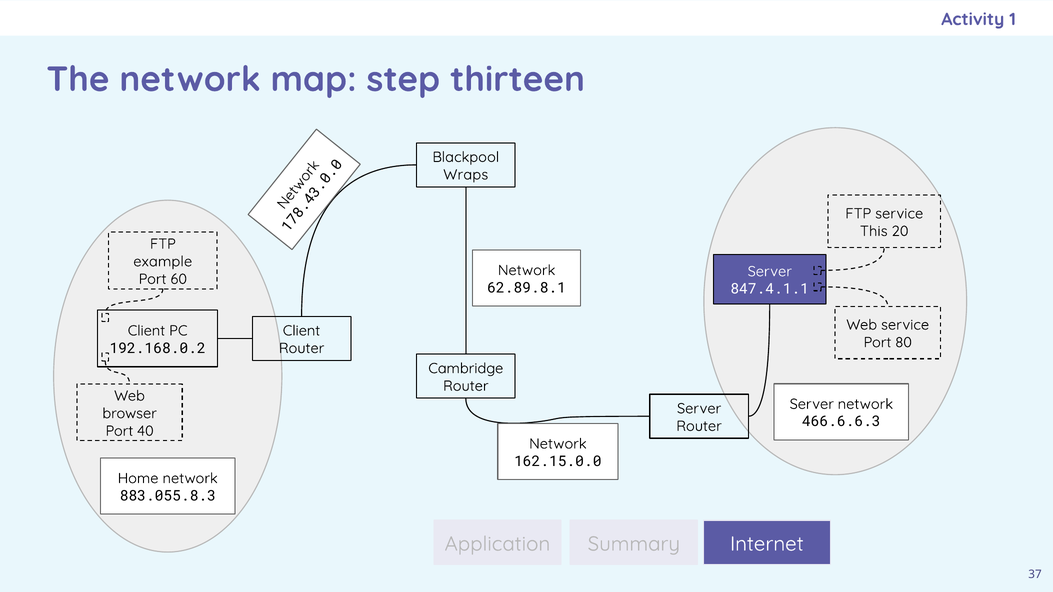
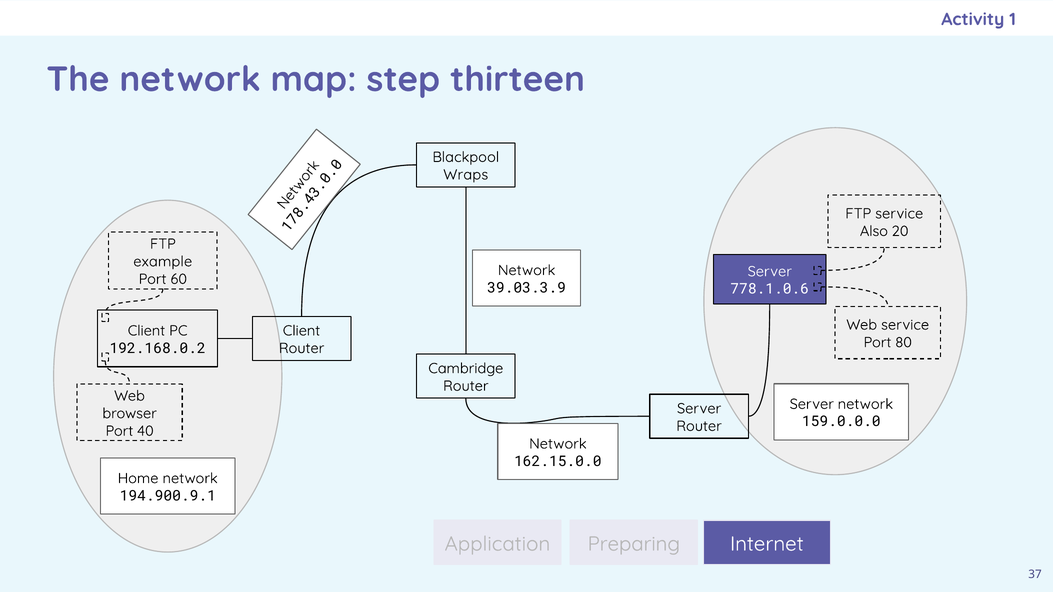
This: This -> Also
62.89.8.1: 62.89.8.1 -> 39.03.3.9
847.4.1.1: 847.4.1.1 -> 778.1.0.6
466.6.6.3: 466.6.6.3 -> 159.0.0.0
883.055.8.3: 883.055.8.3 -> 194.900.9.1
Summary: Summary -> Preparing
